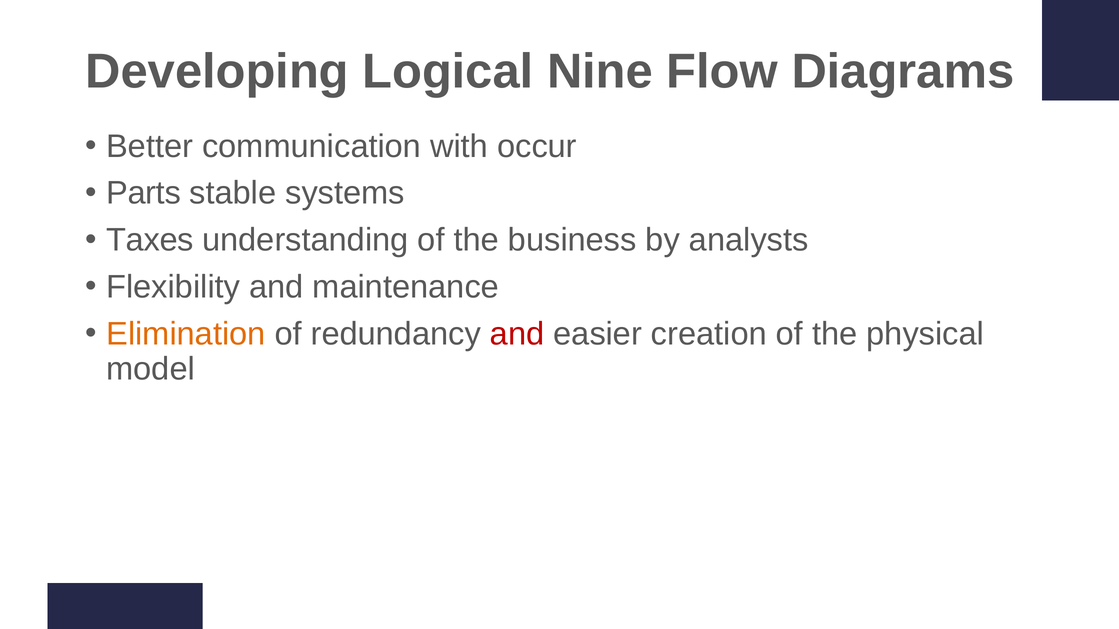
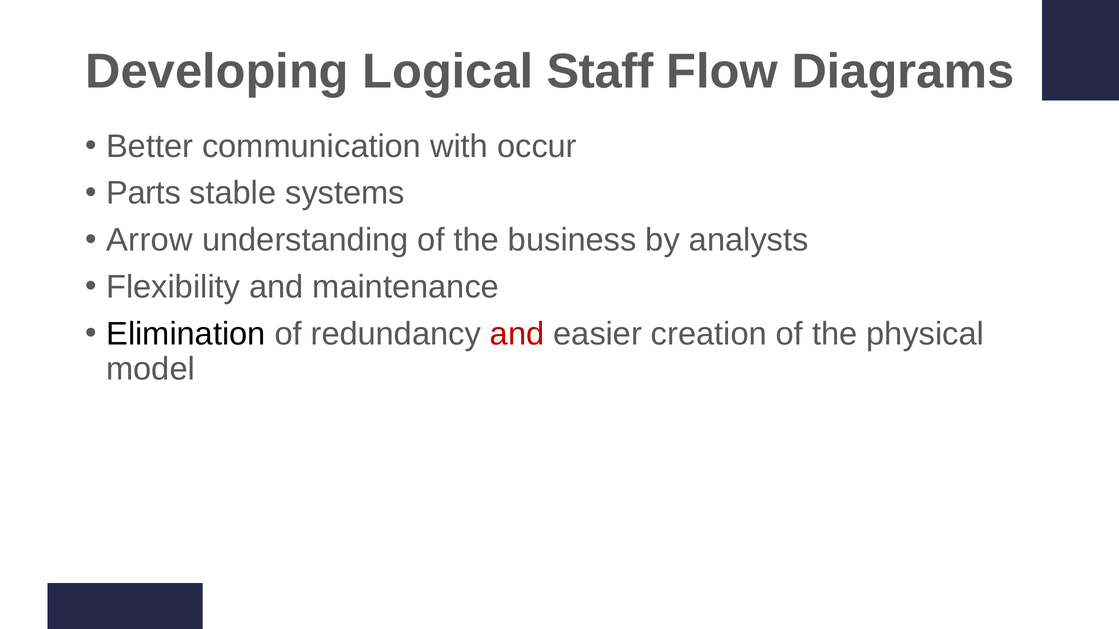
Nine: Nine -> Staff
Taxes: Taxes -> Arrow
Elimination colour: orange -> black
